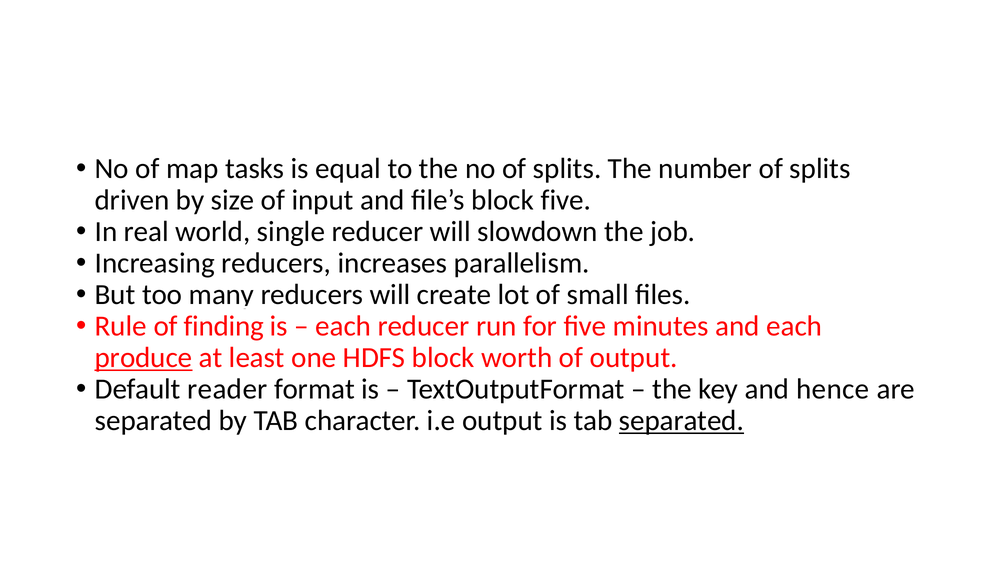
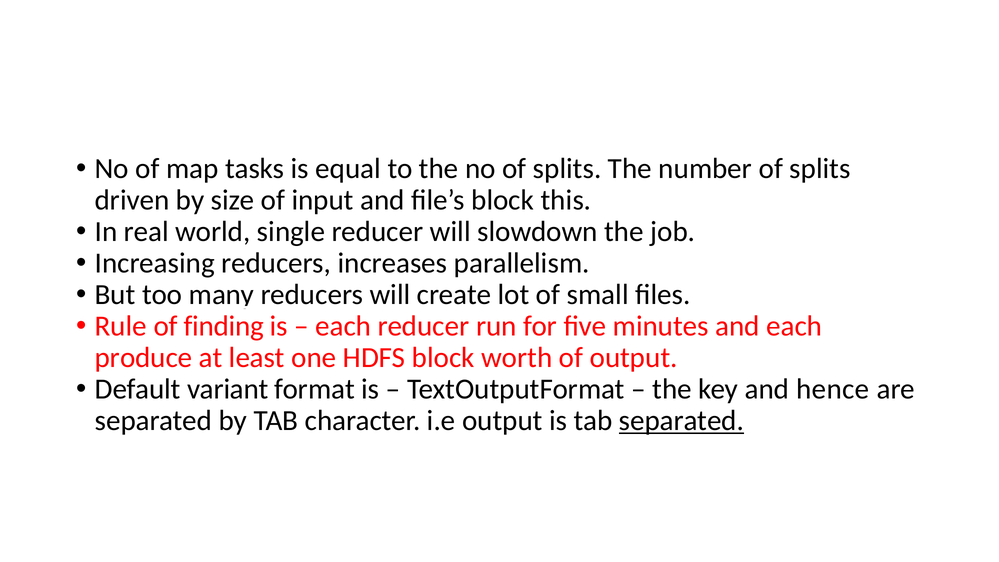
block five: five -> this
produce underline: present -> none
reader: reader -> variant
